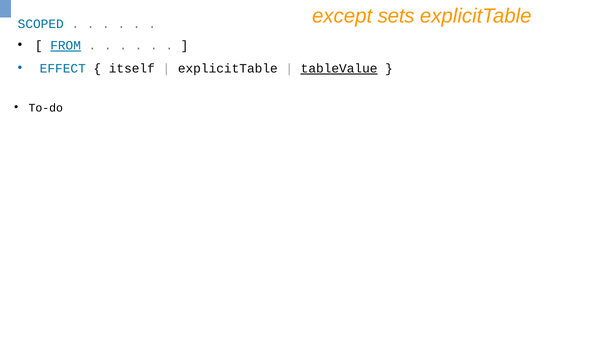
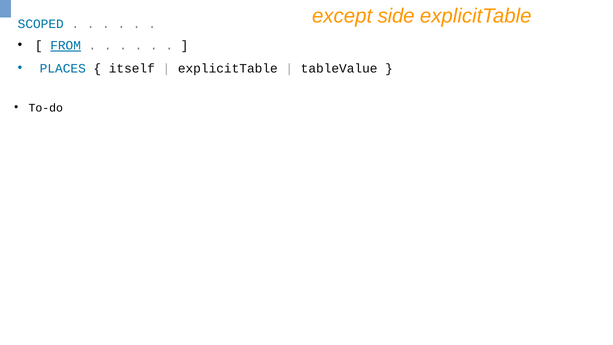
sets: sets -> side
EFFECT: EFFECT -> PLACES
tableValue underline: present -> none
